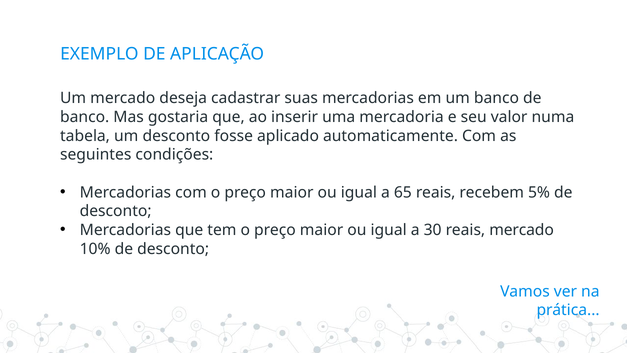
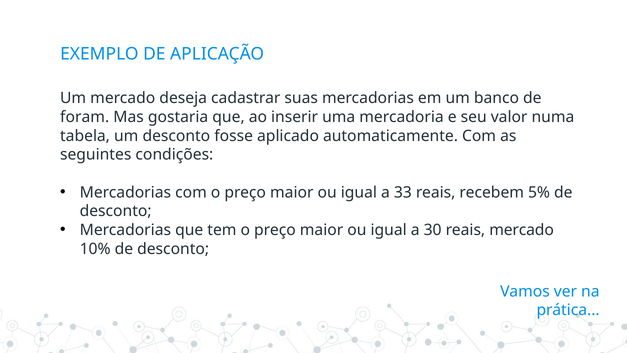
banco at (85, 117): banco -> foram
65: 65 -> 33
